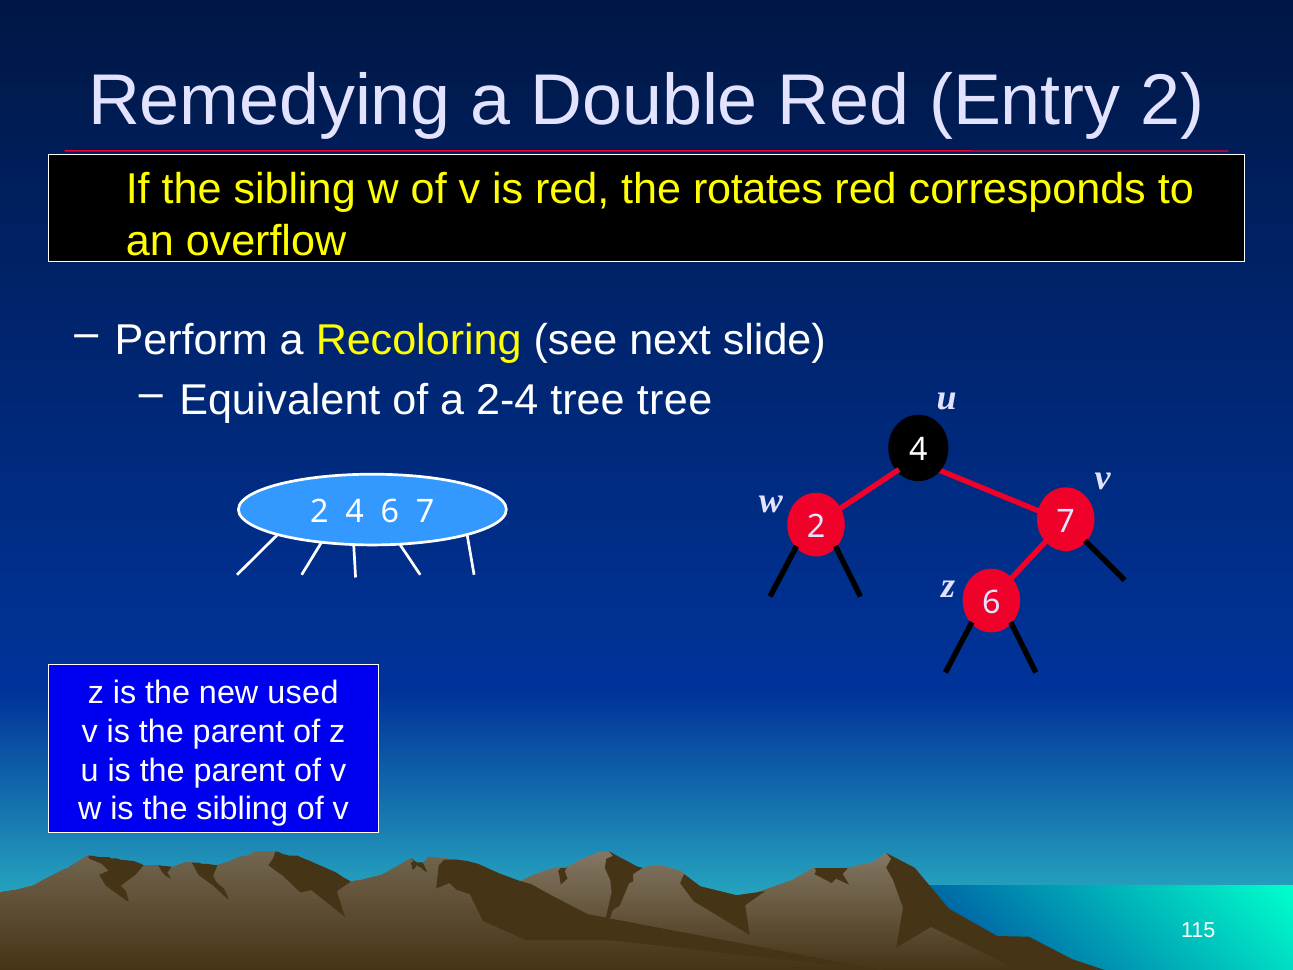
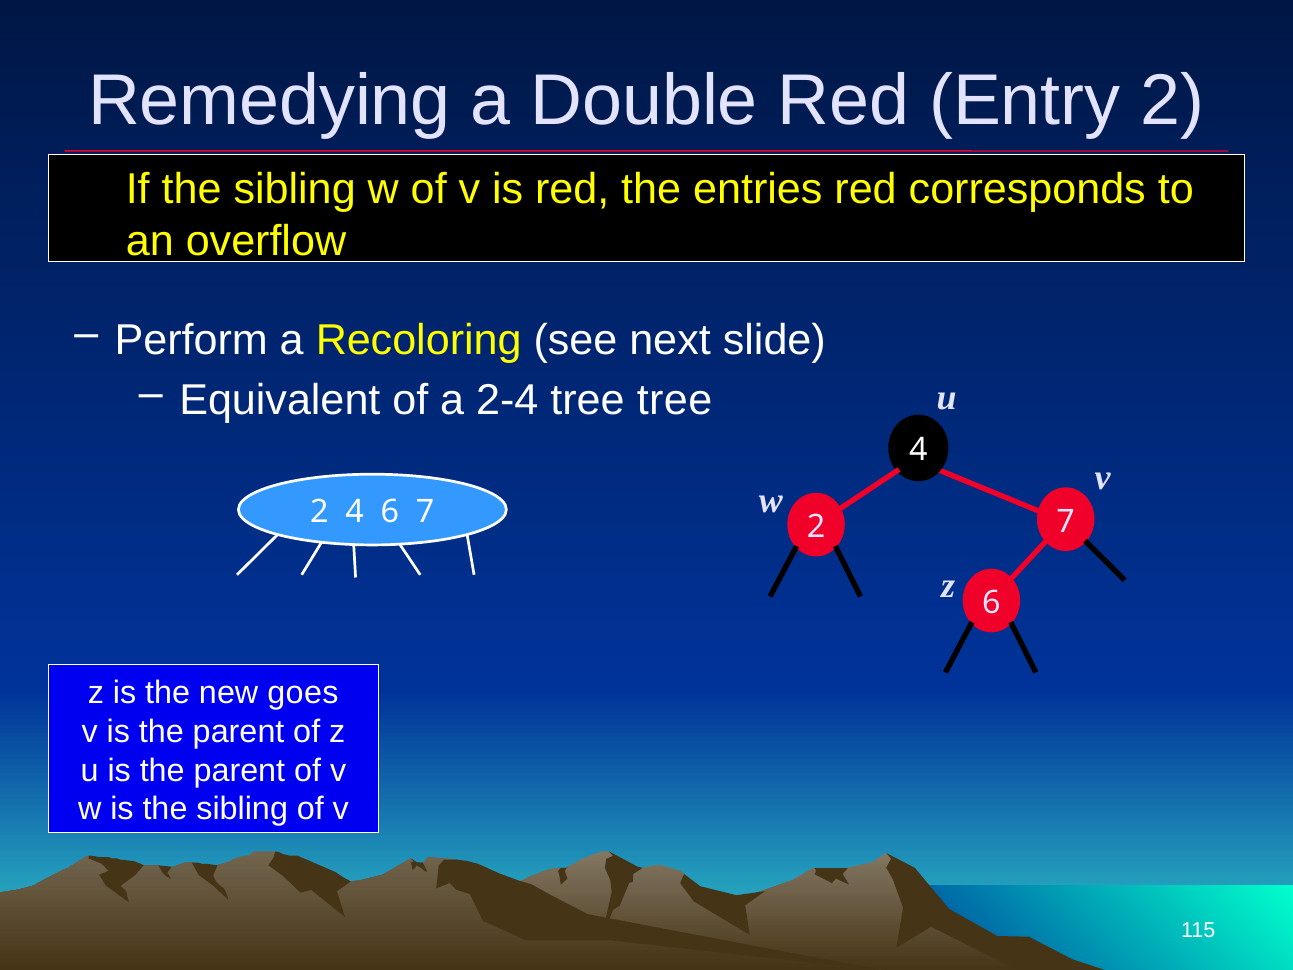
rotates: rotates -> entries
used: used -> goes
